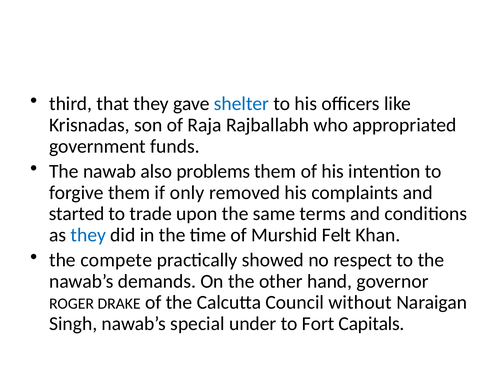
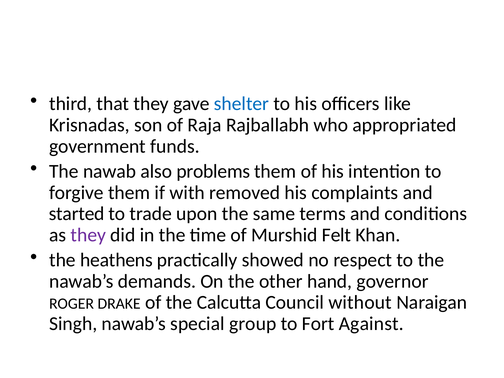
only: only -> with
they at (88, 235) colour: blue -> purple
compete: compete -> heathens
under: under -> group
Capitals: Capitals -> Against
